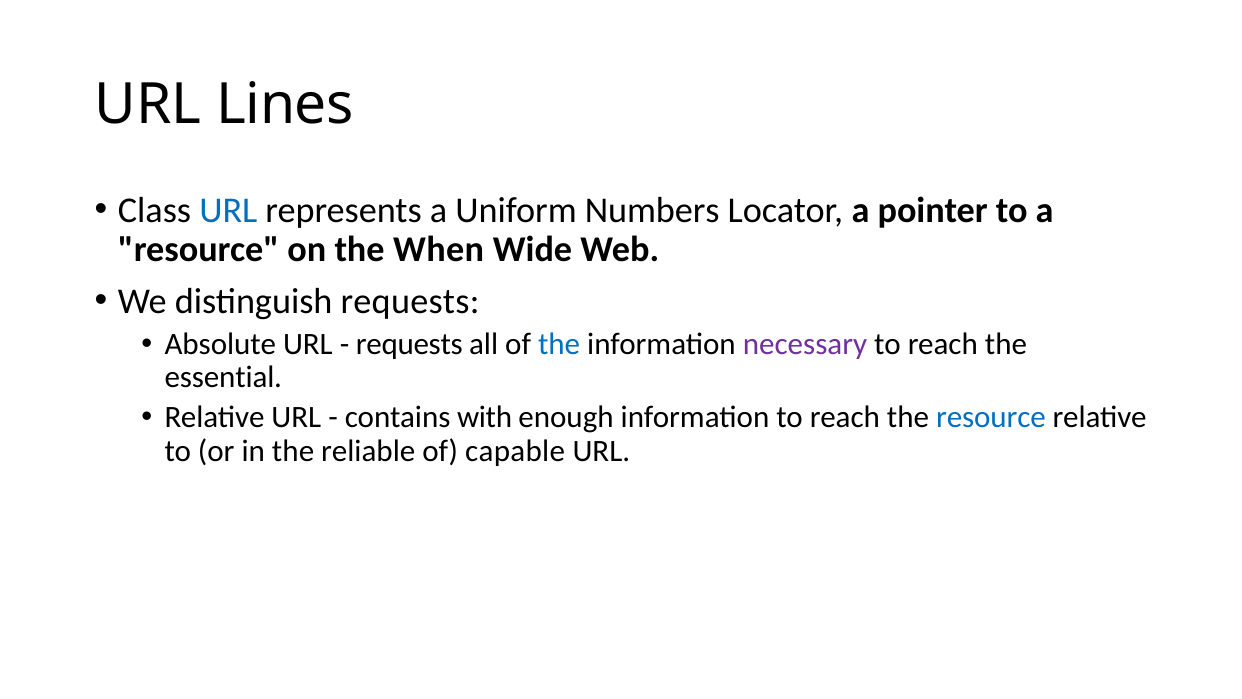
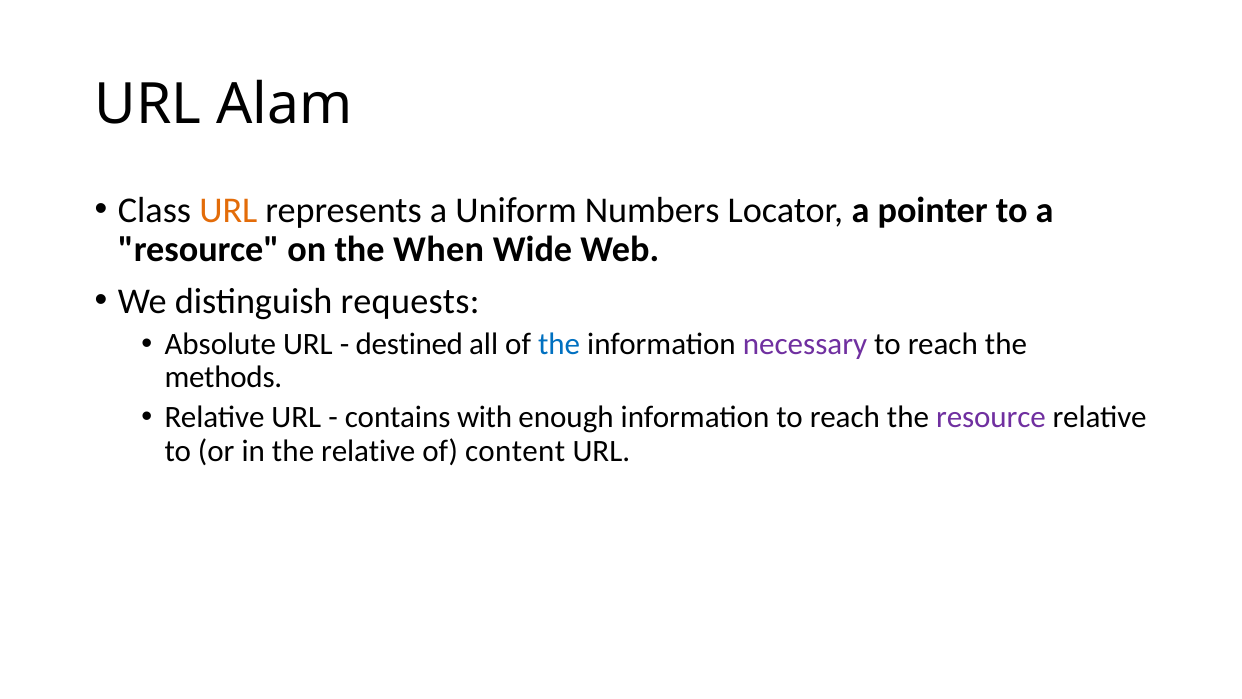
Lines: Lines -> Alam
URL at (228, 210) colour: blue -> orange
requests at (409, 344): requests -> destined
essential: essential -> methods
resource at (991, 418) colour: blue -> purple
the reliable: reliable -> relative
capable: capable -> content
